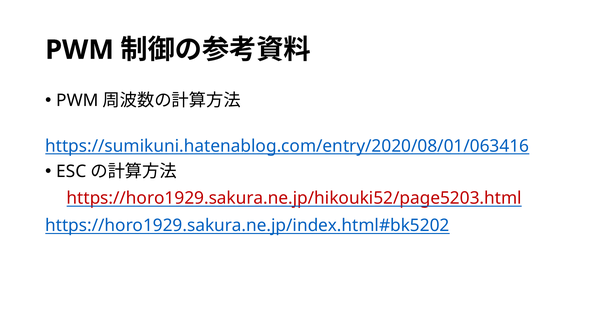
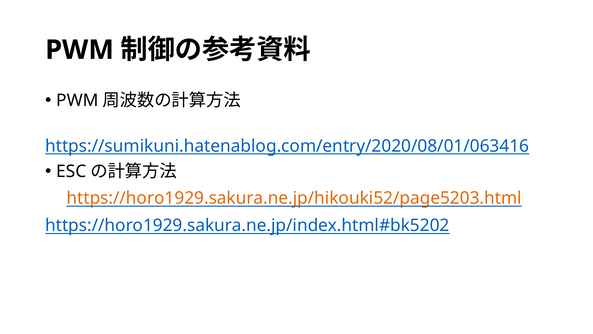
https://horo1929.sakura.ne.jp/hikouki52/page5203.html colour: red -> orange
